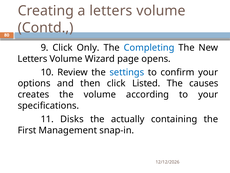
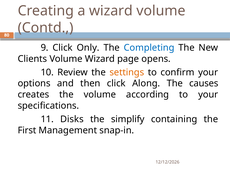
a letters: letters -> wizard
Letters at (32, 59): Letters -> Clients
settings colour: blue -> orange
Listed: Listed -> Along
actually: actually -> simplify
